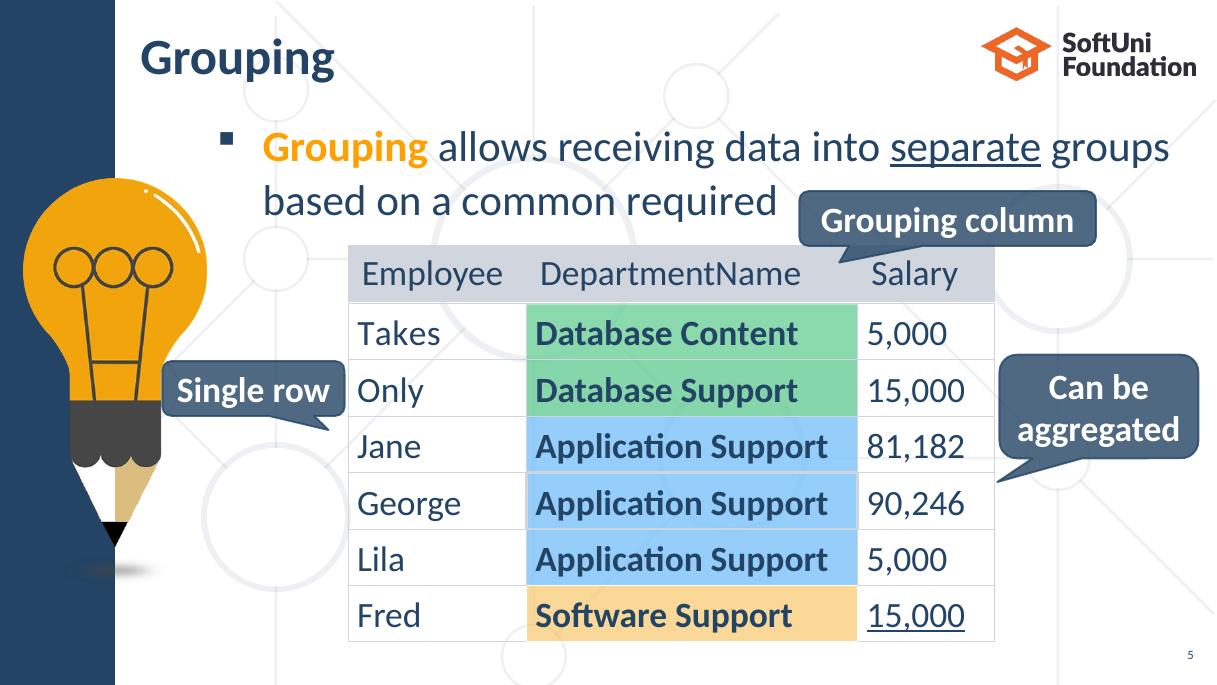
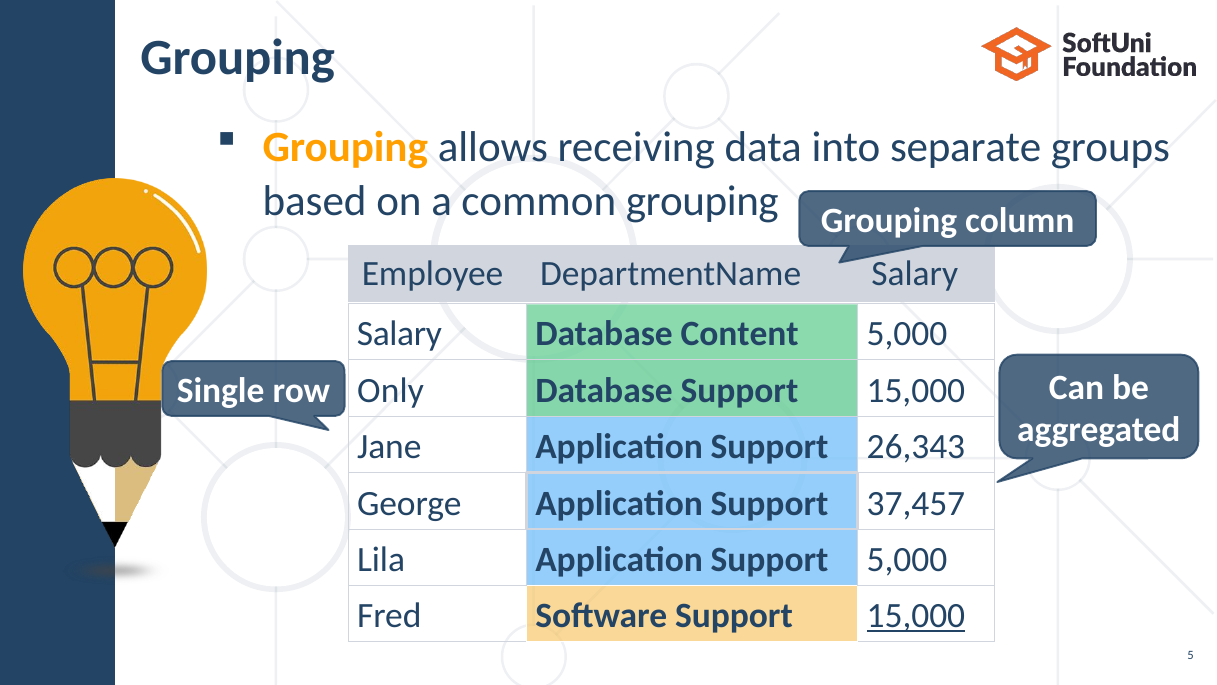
separate underline: present -> none
common required: required -> grouping
Takes at (399, 334): Takes -> Salary
81,182: 81,182 -> 26,343
90,246: 90,246 -> 37,457
